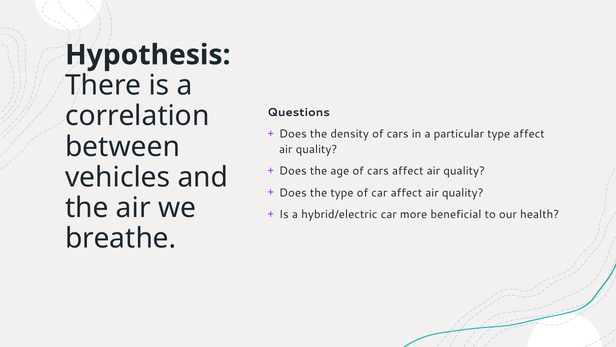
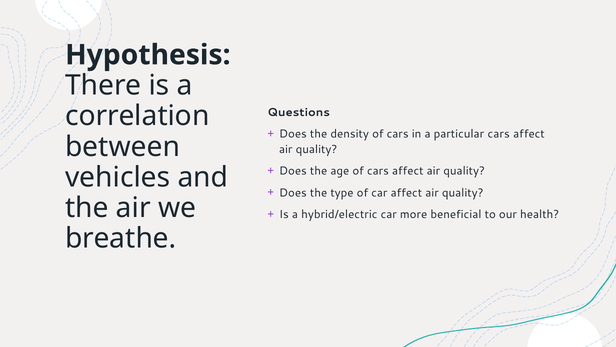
particular type: type -> cars
